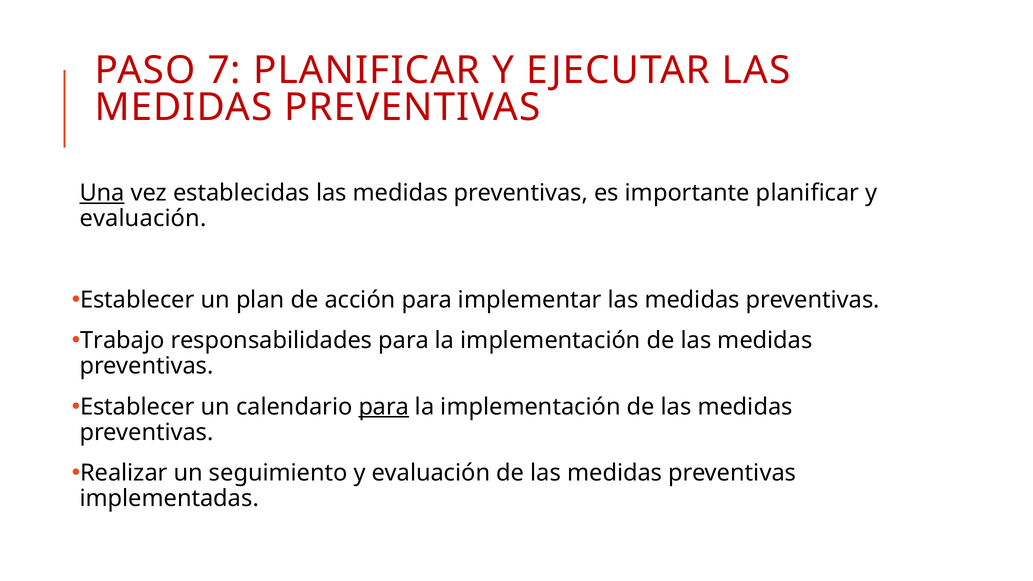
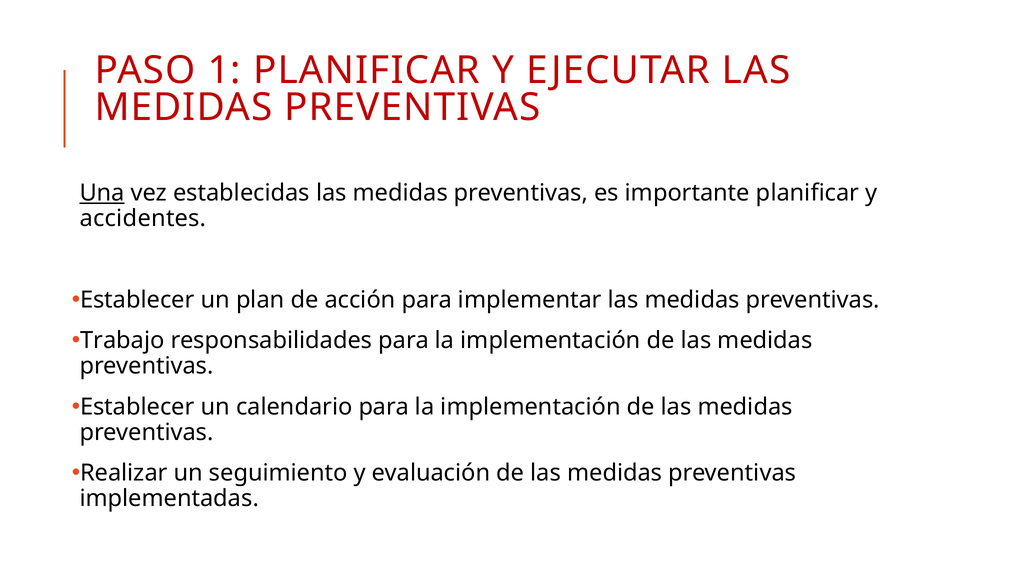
7: 7 -> 1
evaluación at (143, 219): evaluación -> accidentes
para at (384, 407) underline: present -> none
